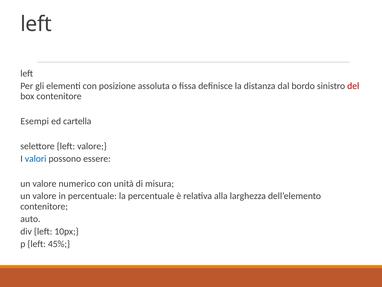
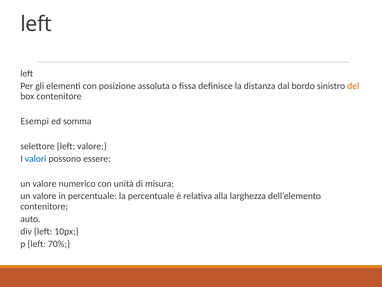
del colour: red -> orange
cartella: cartella -> somma
45%: 45% -> 70%
